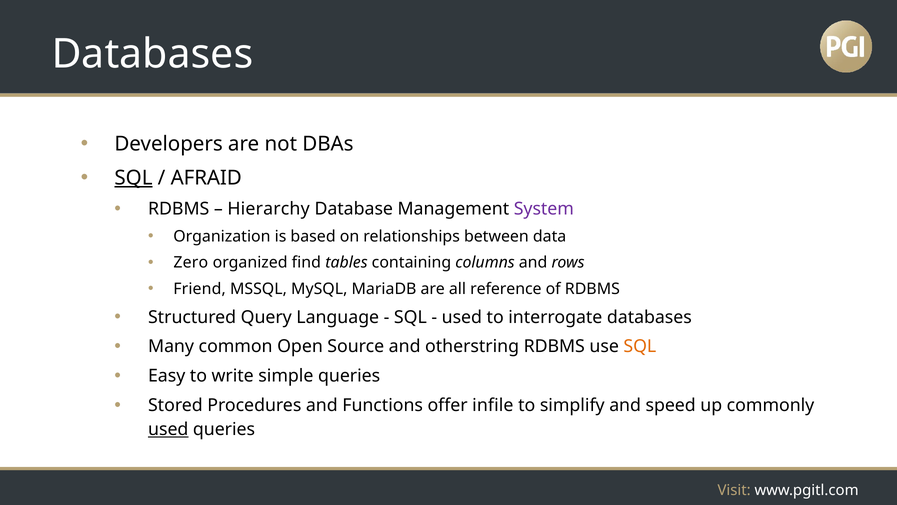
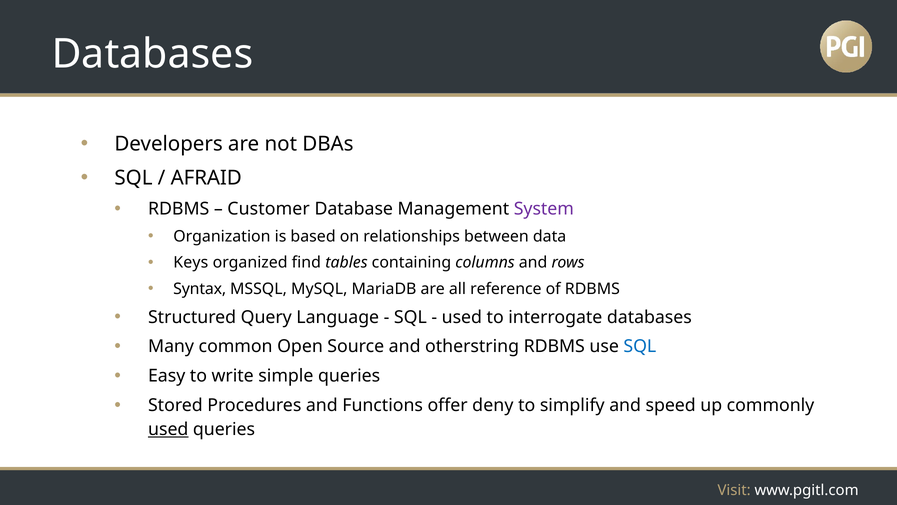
SQL at (133, 178) underline: present -> none
Hierarchy: Hierarchy -> Customer
Zero: Zero -> Keys
Friend: Friend -> Syntax
SQL at (640, 346) colour: orange -> blue
infile: infile -> deny
